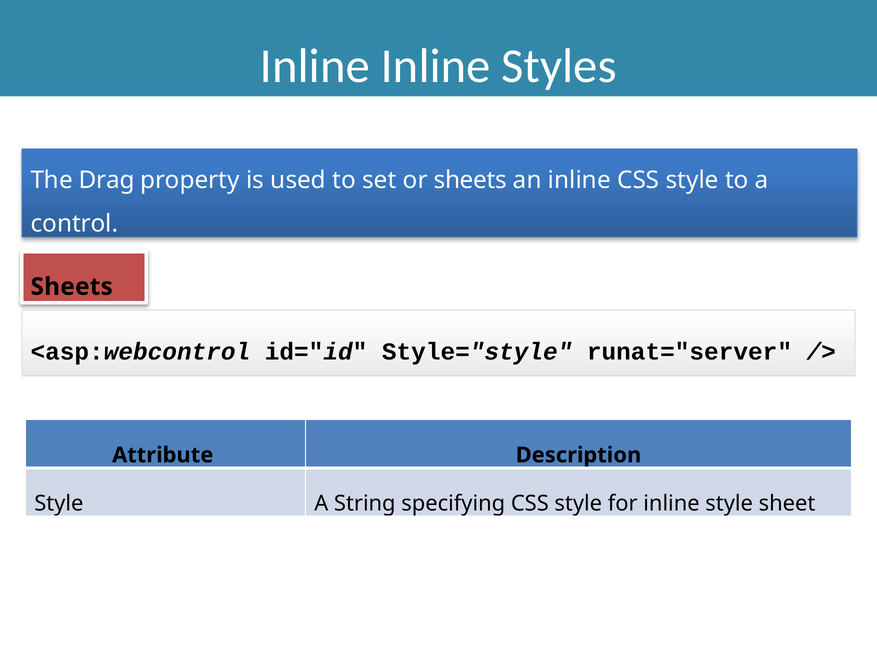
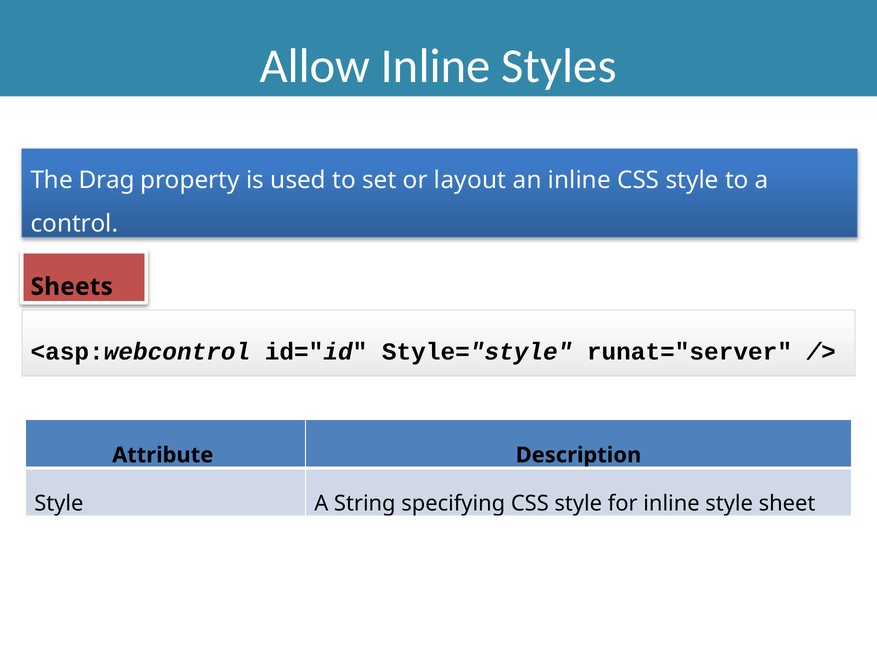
Inline at (315, 66): Inline -> Allow
or sheets: sheets -> layout
